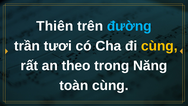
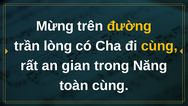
Thiên: Thiên -> Mừng
đường colour: light blue -> yellow
tươi: tươi -> lòng
theo: theo -> gian
